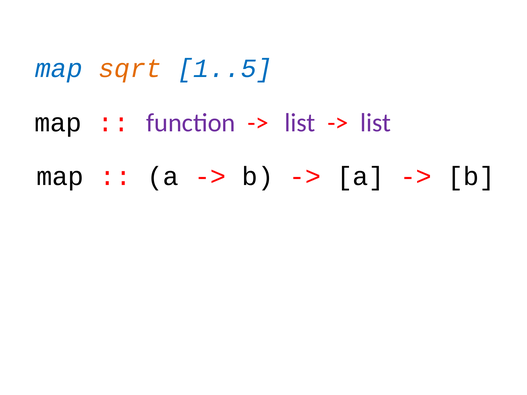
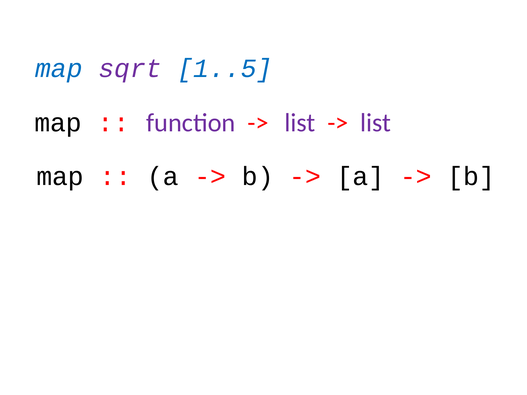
sqrt colour: orange -> purple
